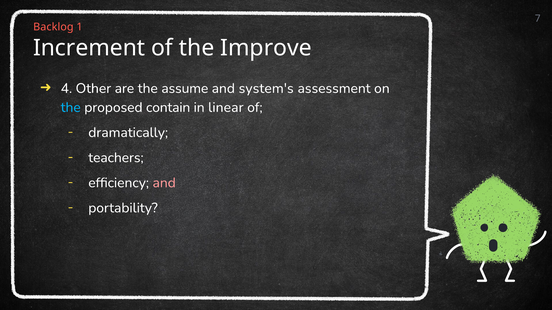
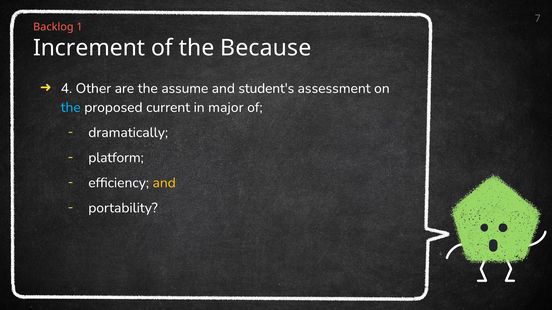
Improve: Improve -> Because
system's: system's -> student's
contain: contain -> current
linear: linear -> major
teachers: teachers -> platform
and at (164, 183) colour: pink -> yellow
